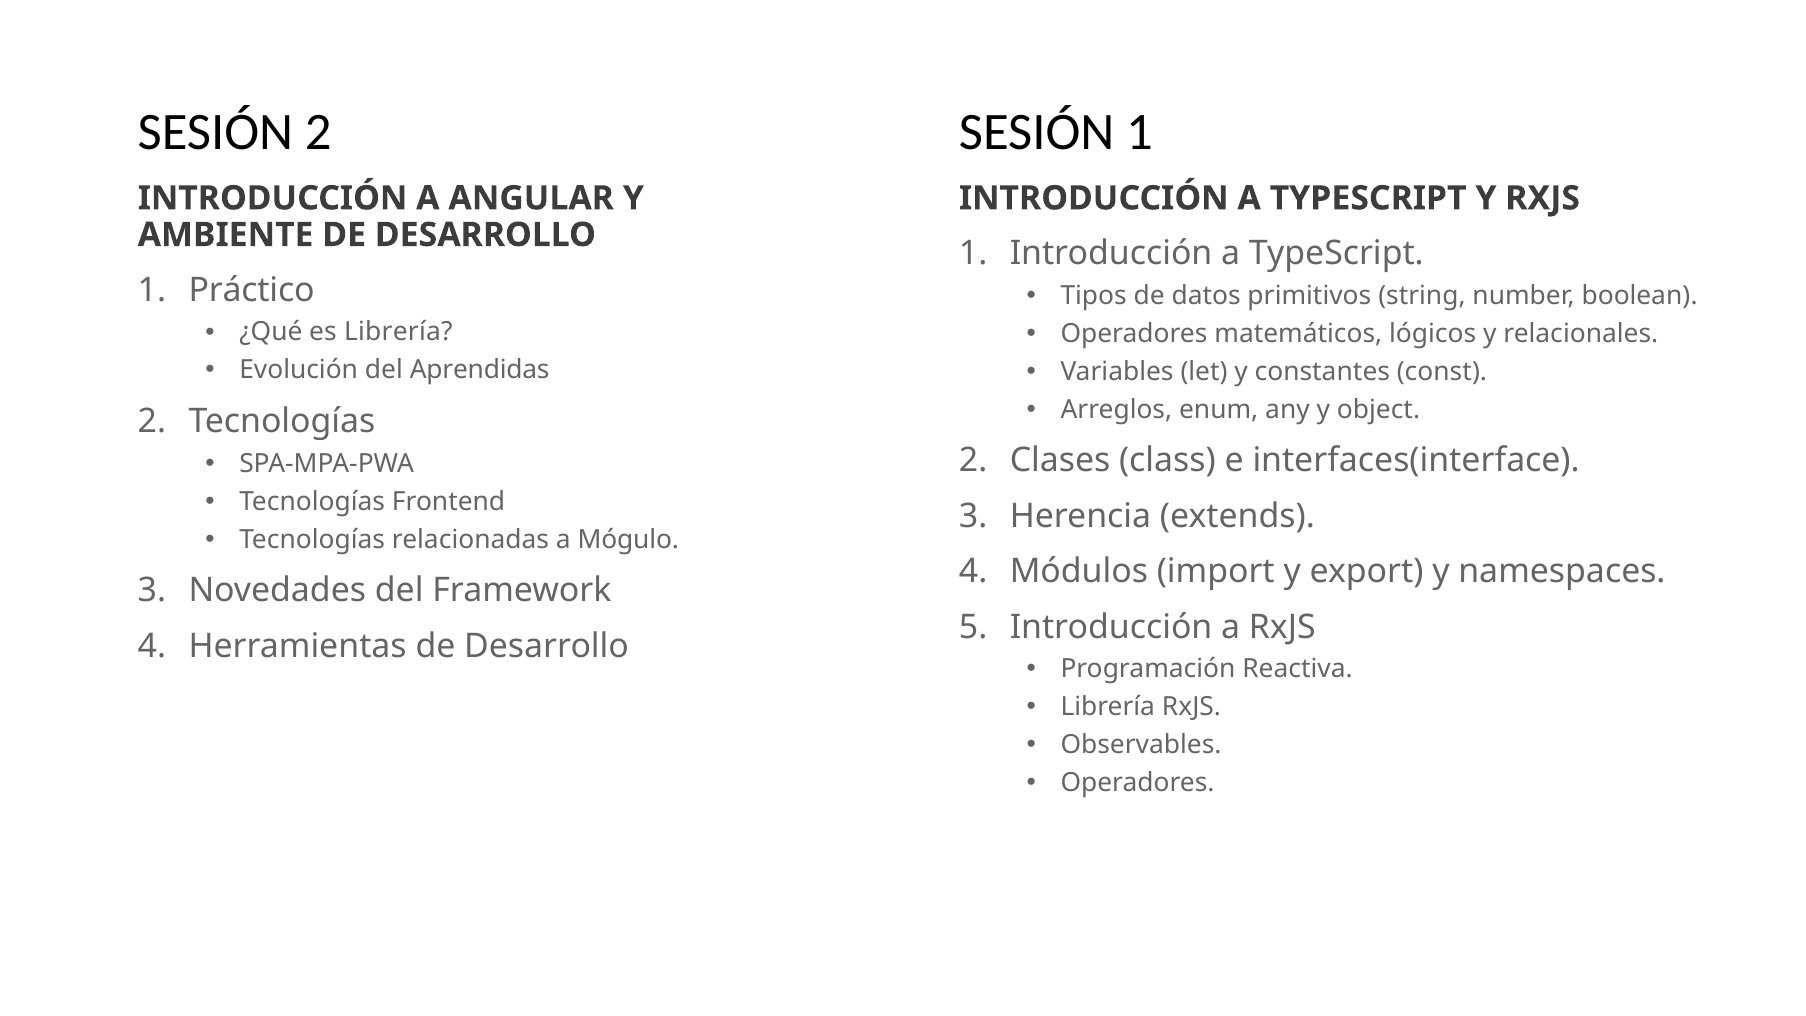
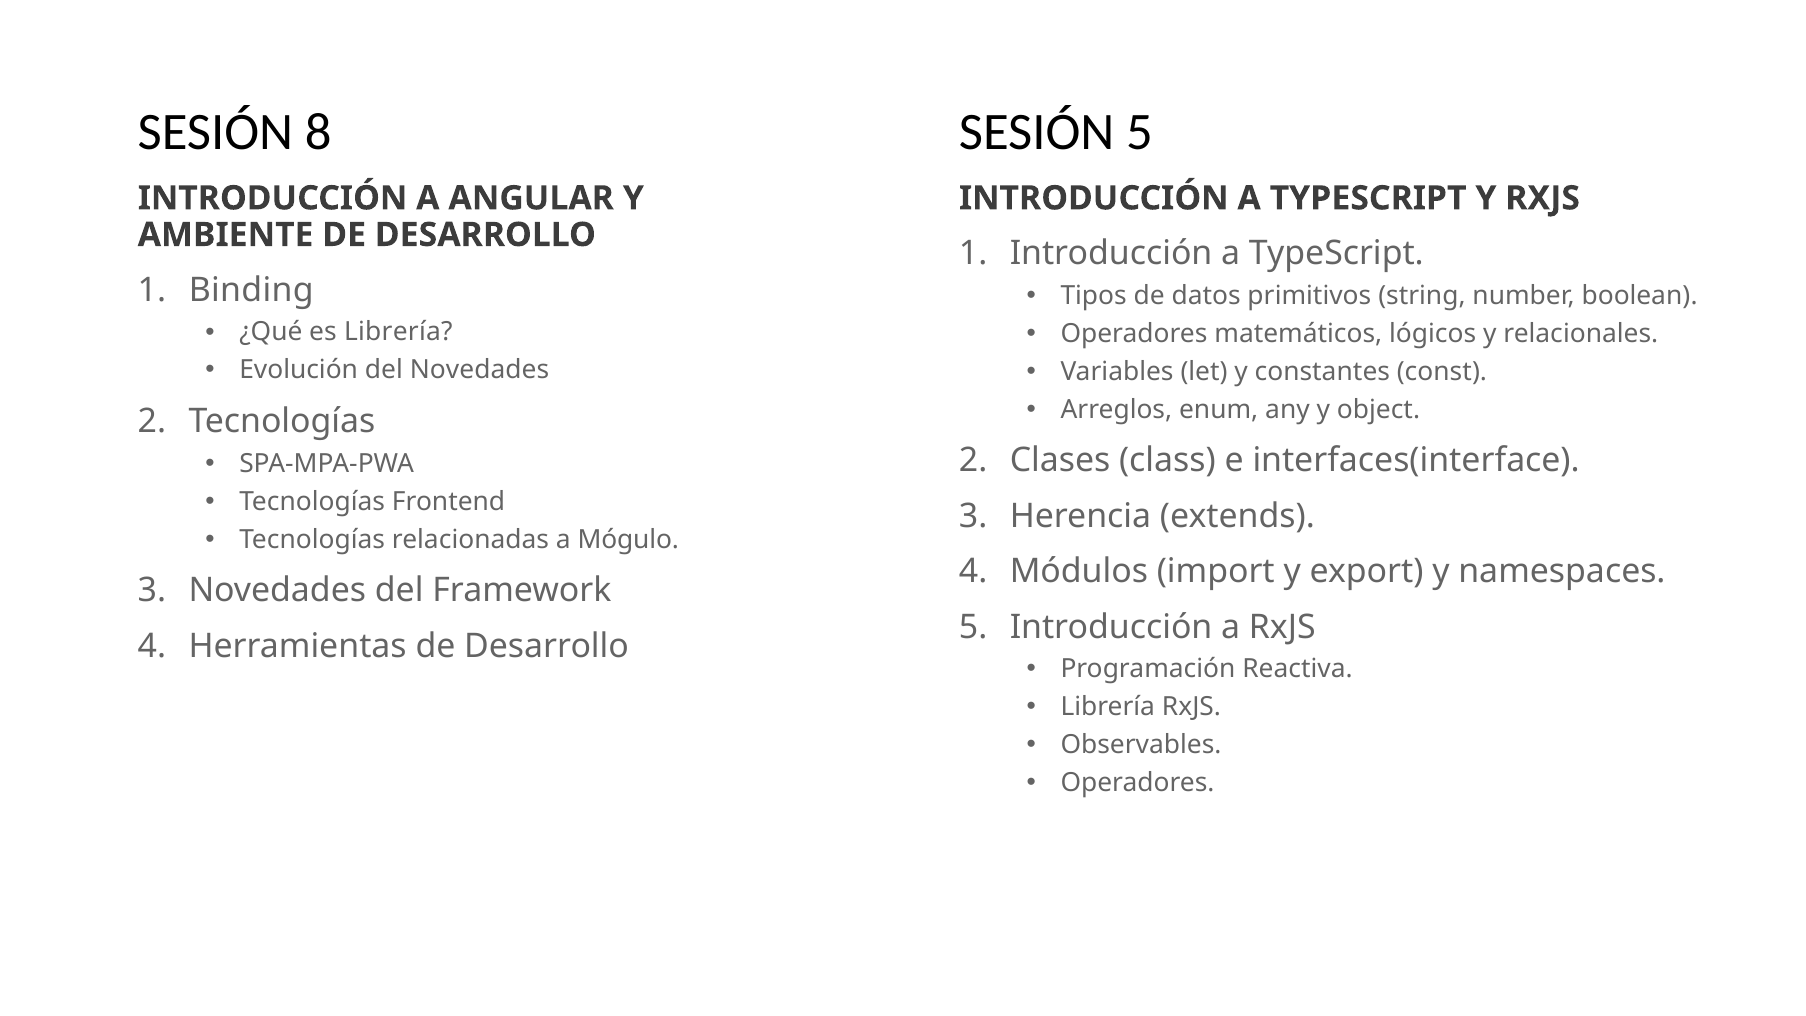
SESIÓN 2: 2 -> 8
SESIÓN 1: 1 -> 5
Práctico: Práctico -> Binding
del Aprendidas: Aprendidas -> Novedades
